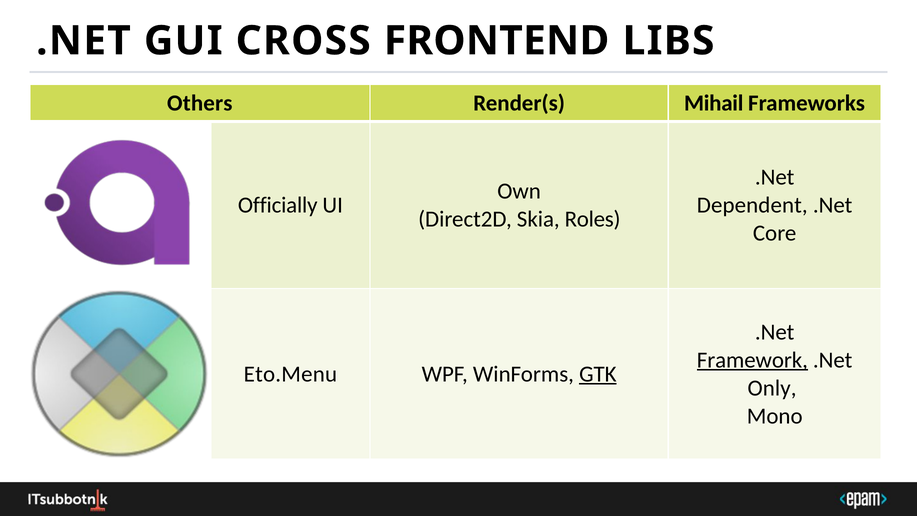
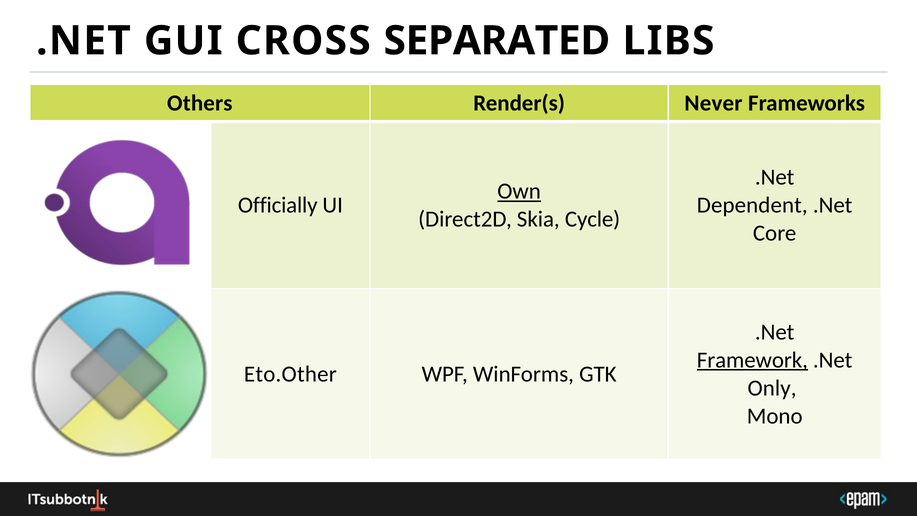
FRONTEND: FRONTEND -> SEPARATED
Mihail: Mihail -> Never
Own underline: none -> present
Roles: Roles -> Cycle
Eto.Menu: Eto.Menu -> Eto.Other
GTK underline: present -> none
